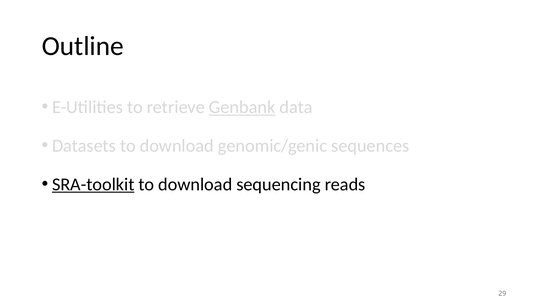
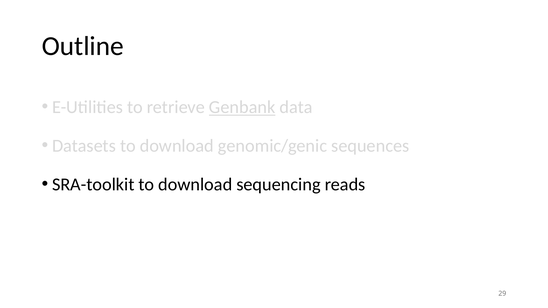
SRA-toolkit underline: present -> none
